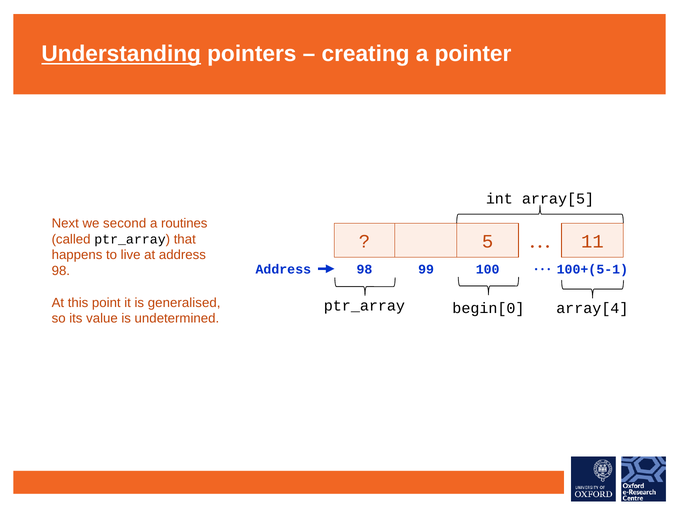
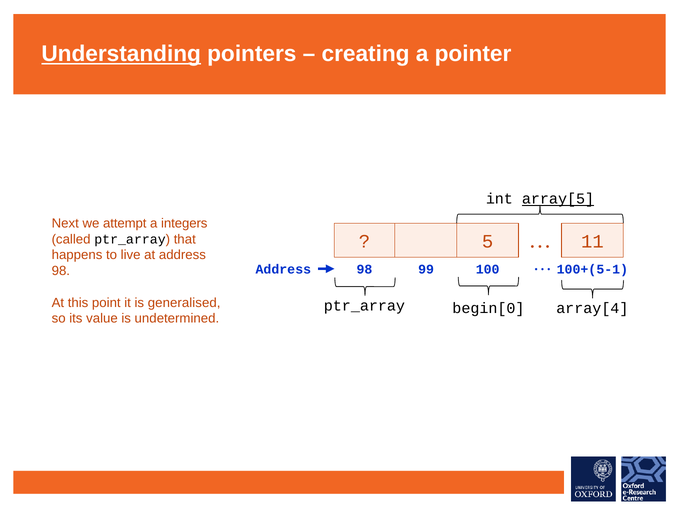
array[5 underline: none -> present
second: second -> attempt
routines: routines -> integers
